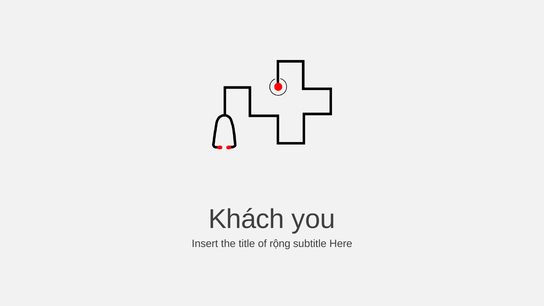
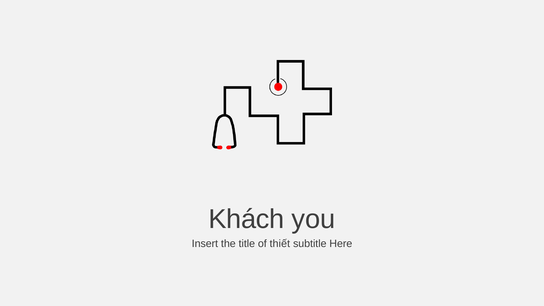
rộng: rộng -> thiết
